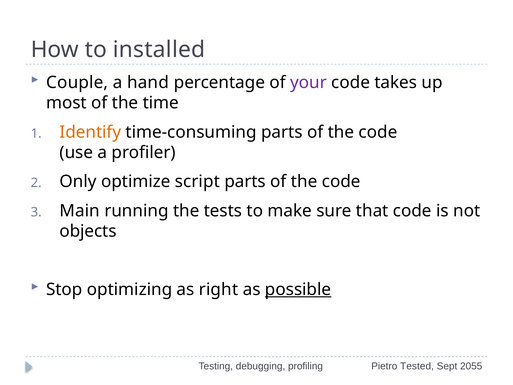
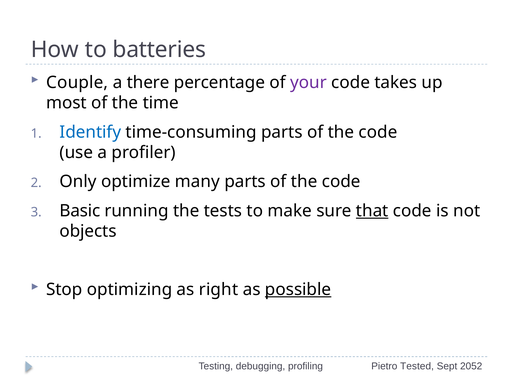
installed: installed -> batteries
hand: hand -> there
Identify colour: orange -> blue
script: script -> many
Main: Main -> Basic
that underline: none -> present
2055: 2055 -> 2052
